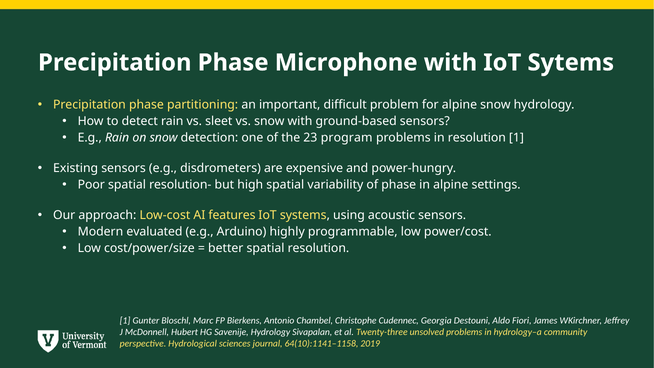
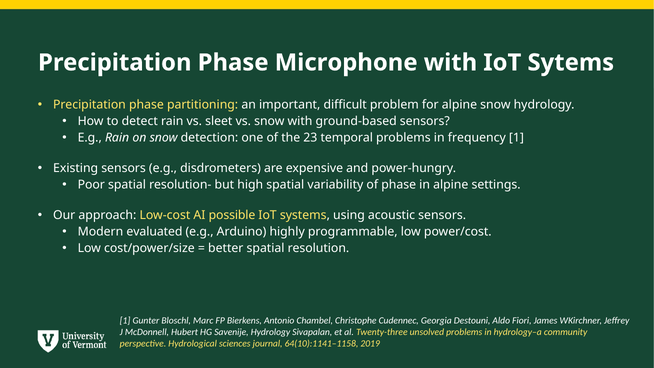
program: program -> temporal
in resolution: resolution -> frequency
features: features -> possible
